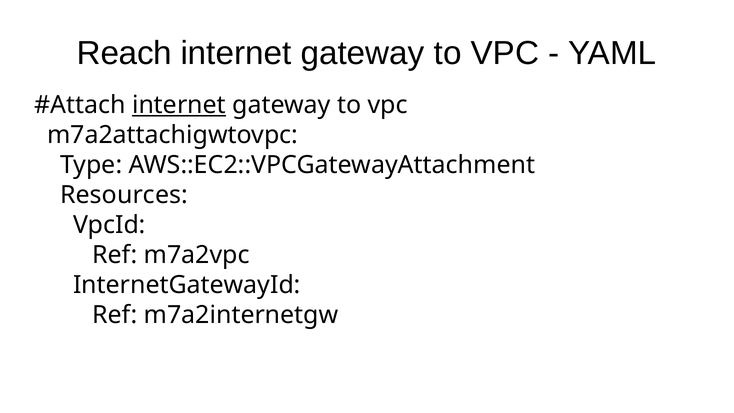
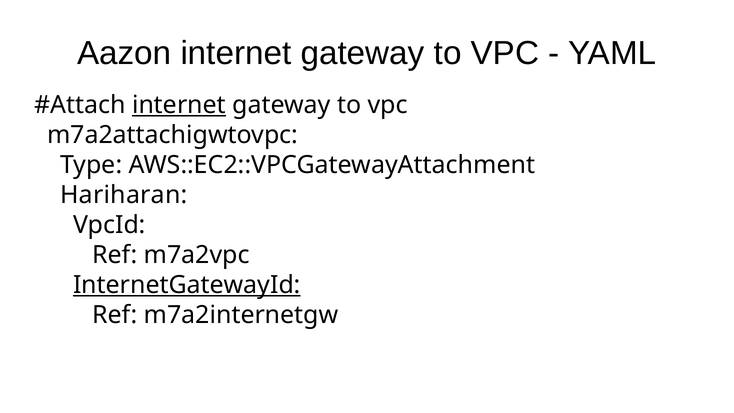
Reach: Reach -> Aazon
Resources: Resources -> Hariharan
InternetGatewayId underline: none -> present
